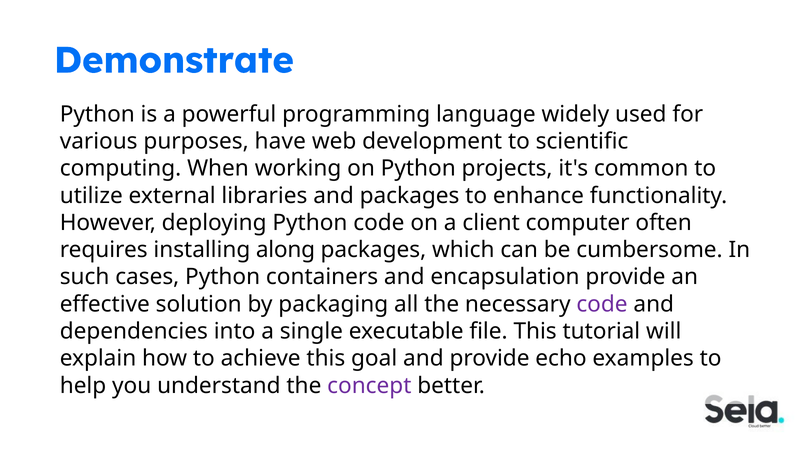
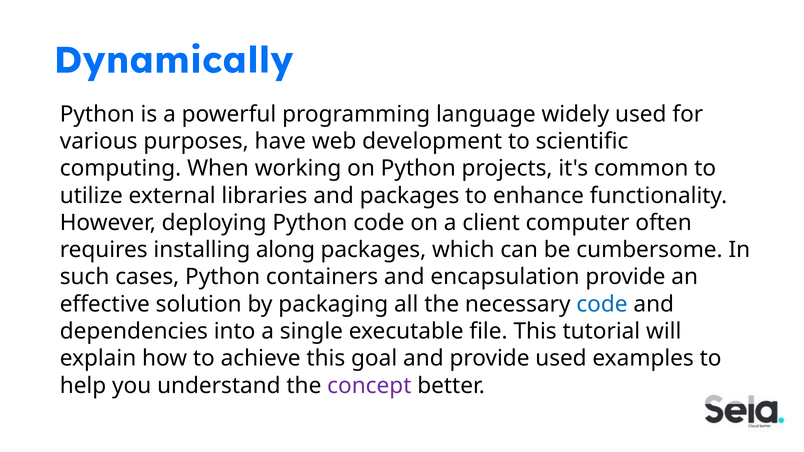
Demonstrate: Demonstrate -> Dynamically
code at (602, 304) colour: purple -> blue
provide echo: echo -> used
